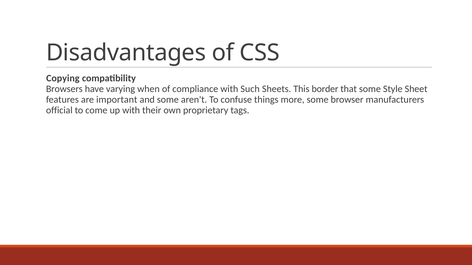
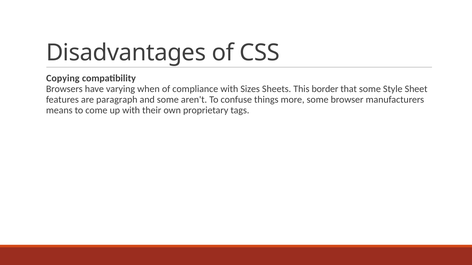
Such: Such -> Sizes
important: important -> paragraph
official: official -> means
